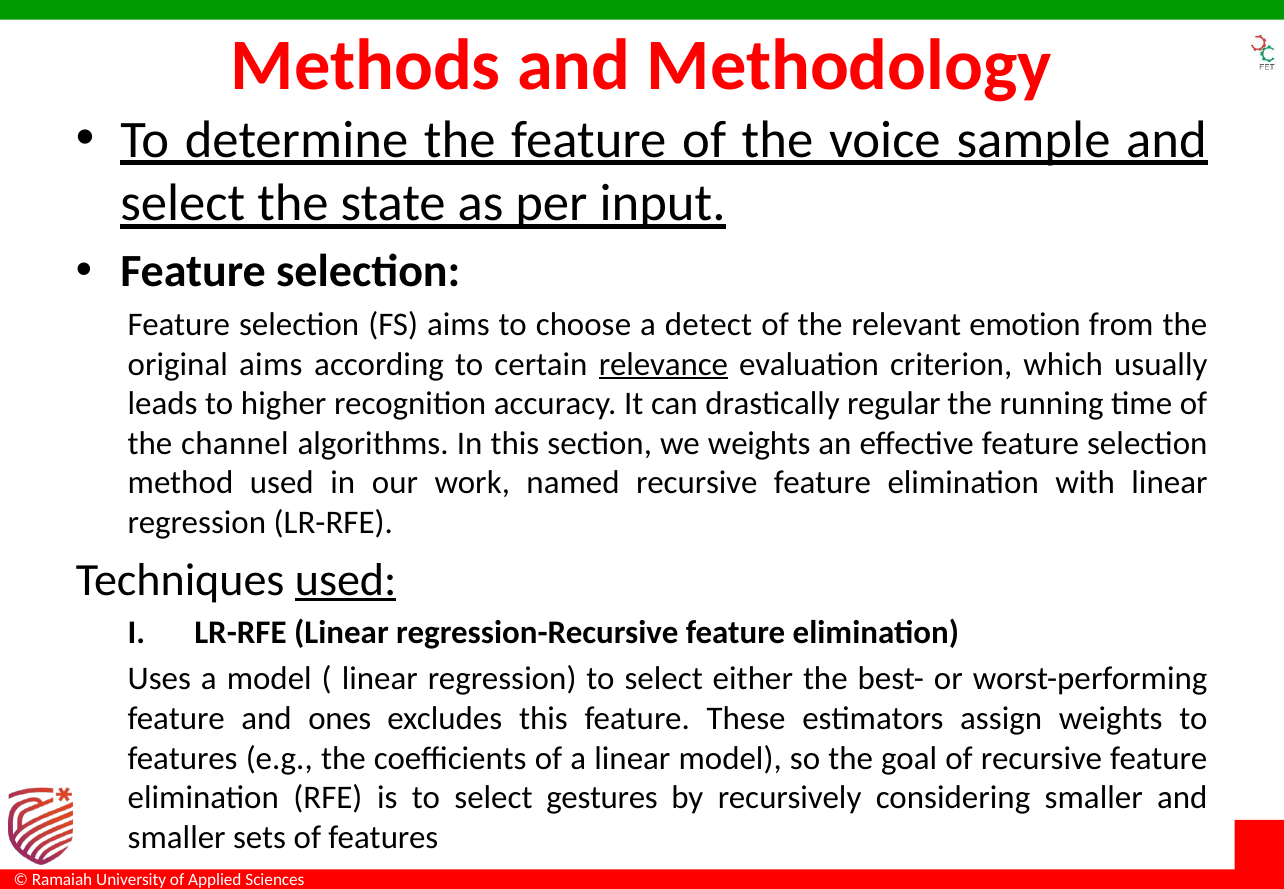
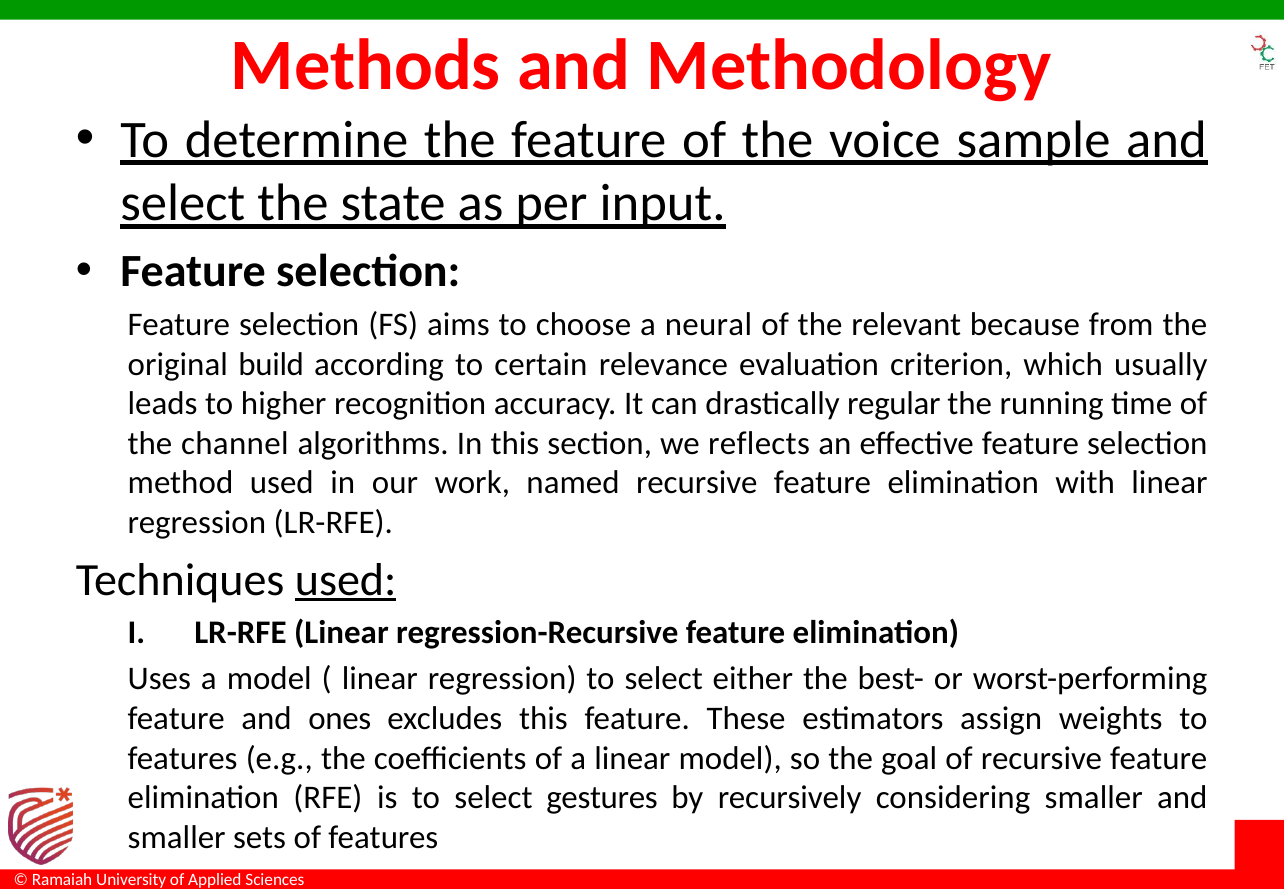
detect: detect -> neural
emotion: emotion -> because
original aims: aims -> build
relevance underline: present -> none
we weights: weights -> reflects
